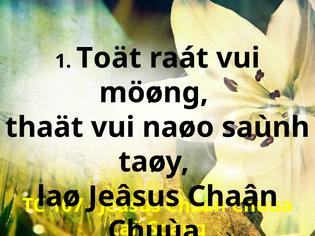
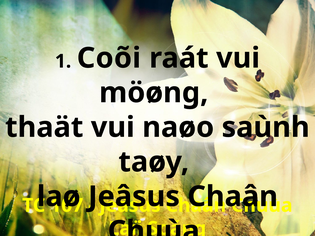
Toät: Toät -> Coõi
